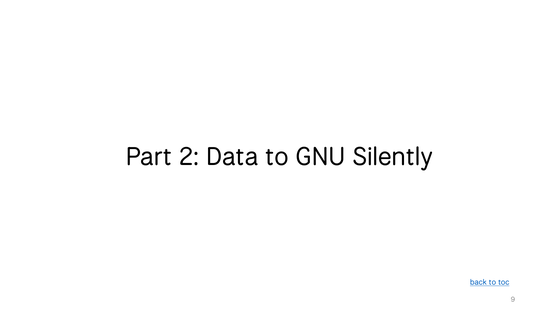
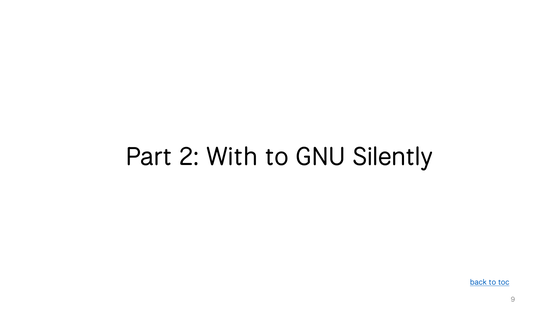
Data: Data -> With
